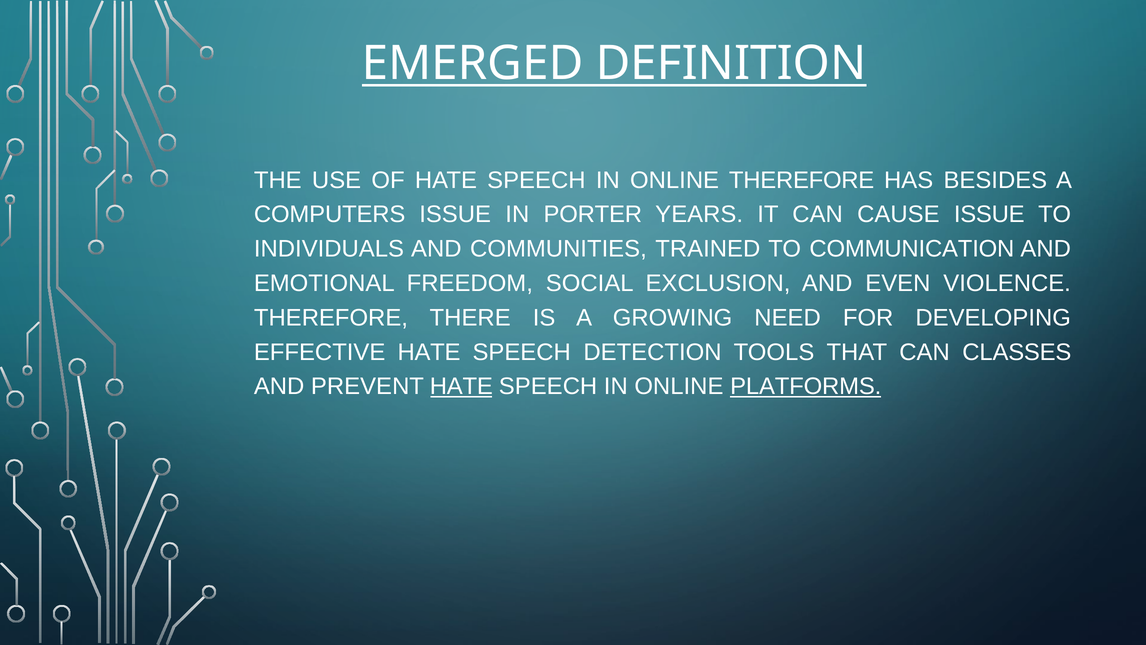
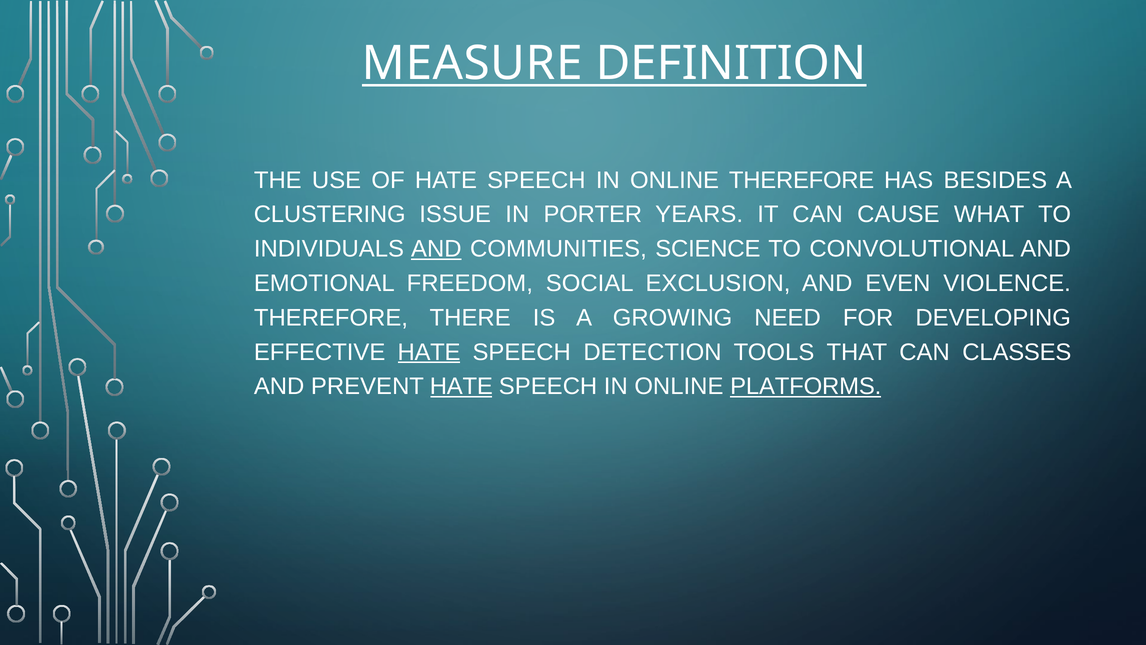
EMERGED: EMERGED -> MEASURE
COMPUTERS: COMPUTERS -> CLUSTERING
CAUSE ISSUE: ISSUE -> WHAT
AND at (436, 249) underline: none -> present
TRAINED: TRAINED -> SCIENCE
COMMUNICATION: COMMUNICATION -> CONVOLUTIONAL
HATE at (429, 352) underline: none -> present
